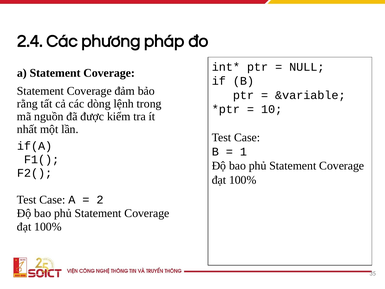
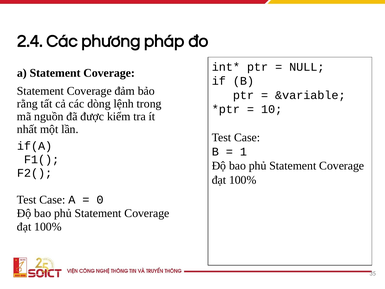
2: 2 -> 0
